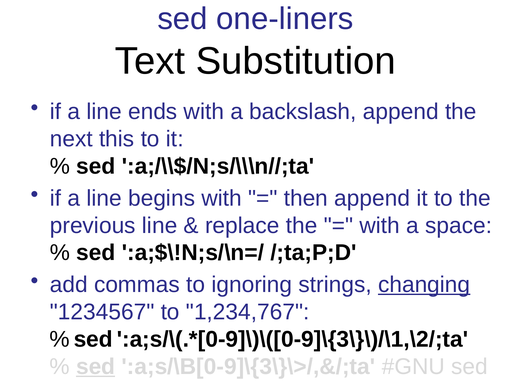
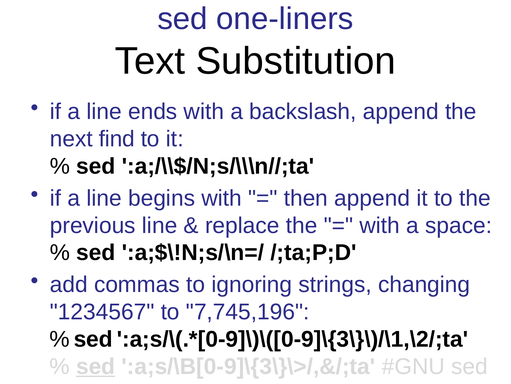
this: this -> find
changing underline: present -> none
1,234,767: 1,234,767 -> 7,745,196
